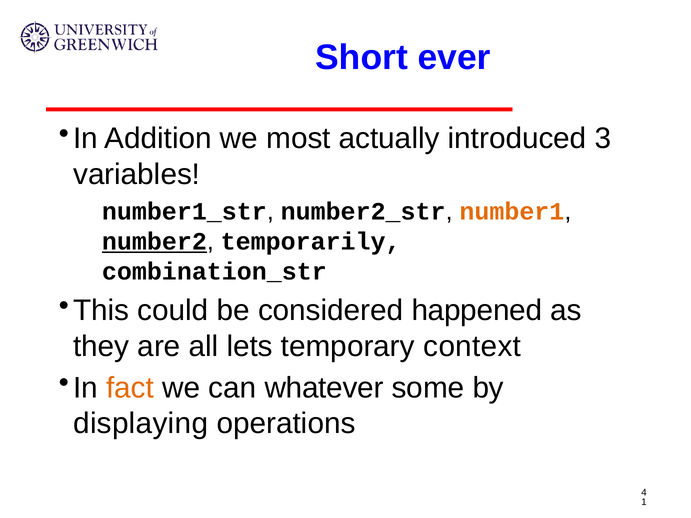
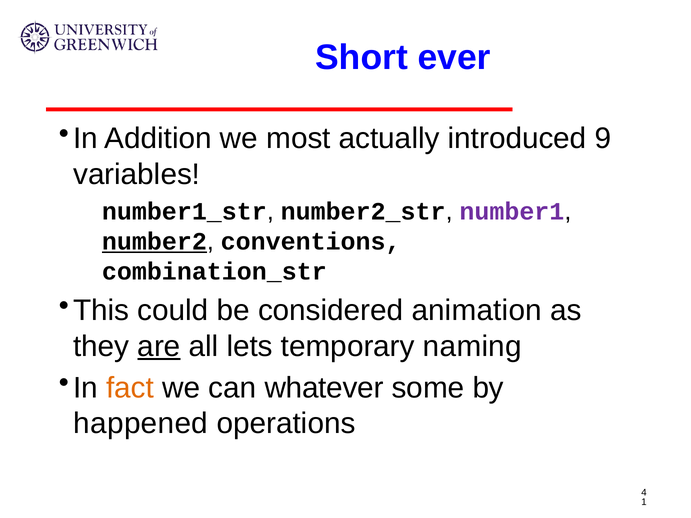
3: 3 -> 9
number1 colour: orange -> purple
temporarily: temporarily -> conventions
happened: happened -> animation
are underline: none -> present
context: context -> naming
displaying: displaying -> happened
